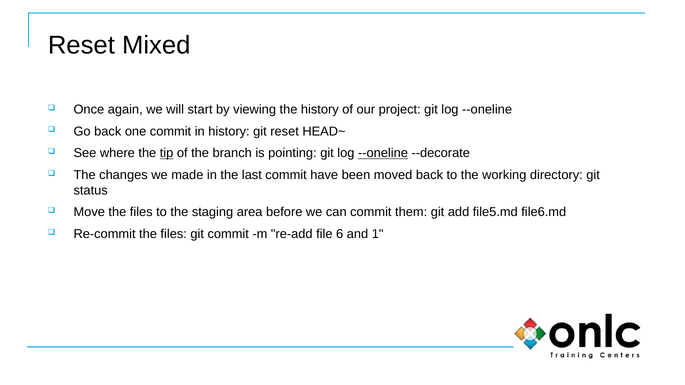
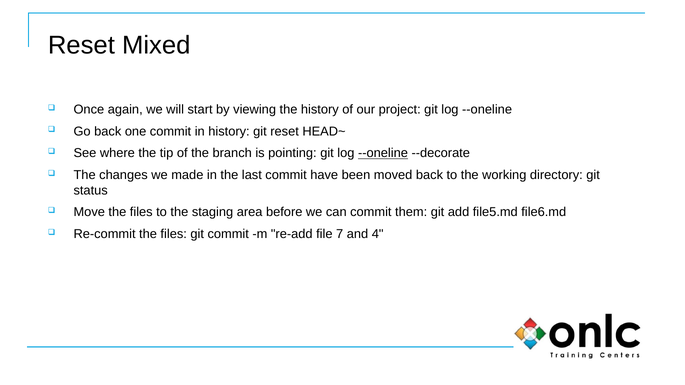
tip underline: present -> none
6: 6 -> 7
1: 1 -> 4
